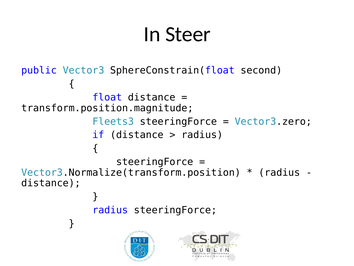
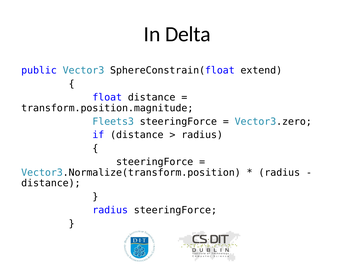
Steer: Steer -> Delta
second: second -> extend
